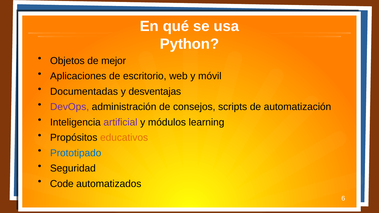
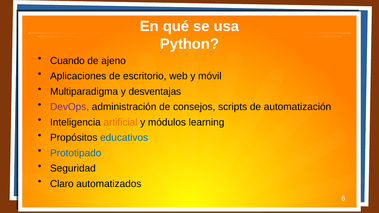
Objetos: Objetos -> Cuando
mejor: mejor -> ajeno
Documentadas: Documentadas -> Multiparadigma
artificial colour: purple -> orange
educativos colour: orange -> blue
Code: Code -> Claro
